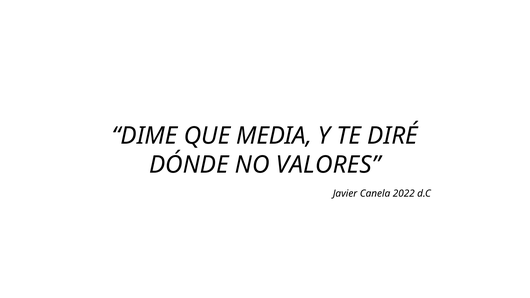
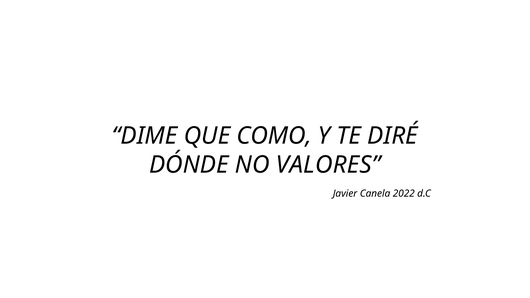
MEDIA: MEDIA -> COMO
